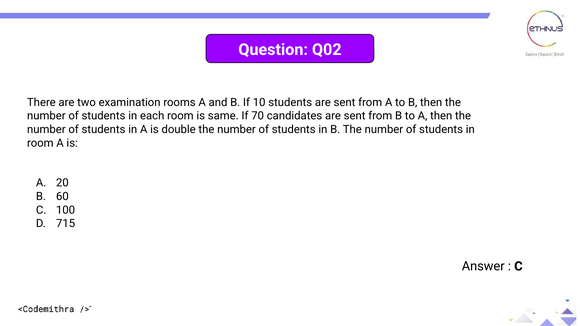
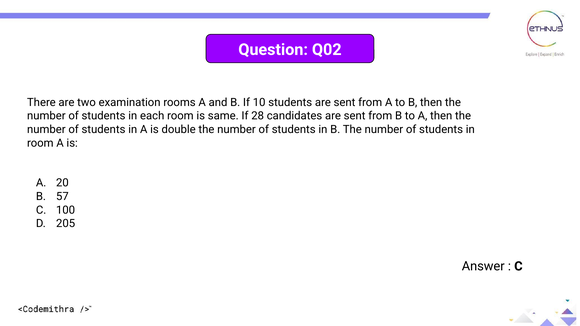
70: 70 -> 28
60: 60 -> 57
715: 715 -> 205
